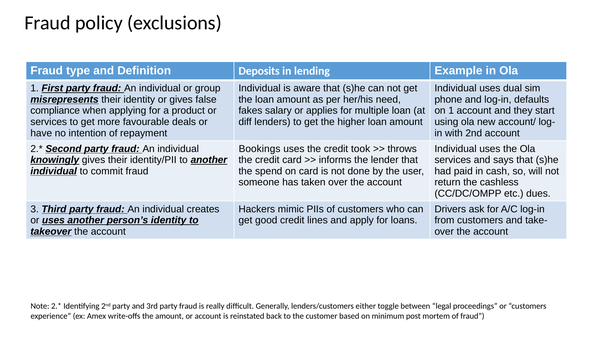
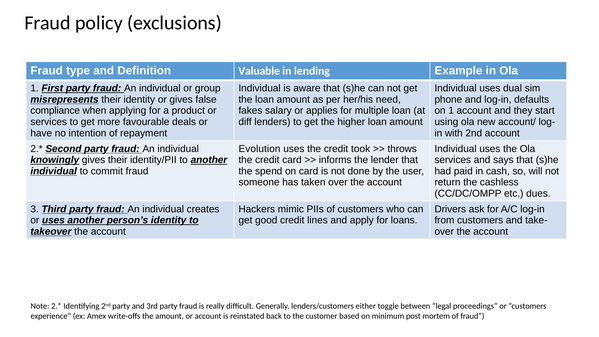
Deposits: Deposits -> Valuable
Bookings: Bookings -> Evolution
